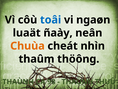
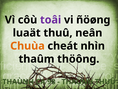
toâi colour: blue -> purple
ngaøn: ngaøn -> ñöøng
luaät ñaày: ñaày -> thuû
